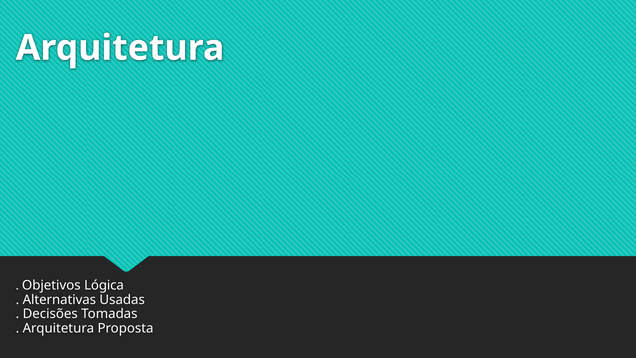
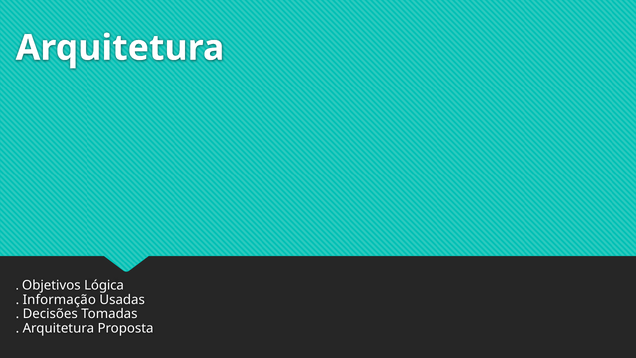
Alternativas: Alternativas -> Informação
